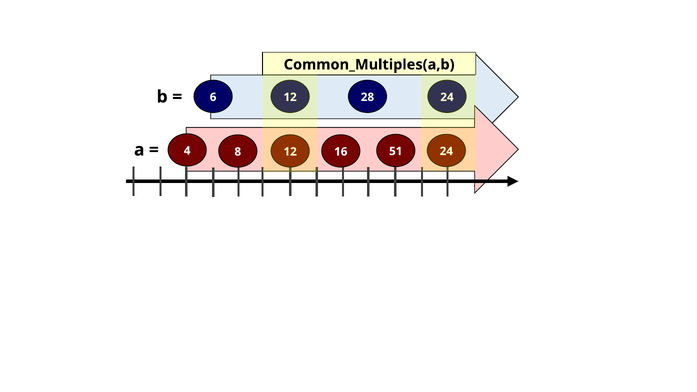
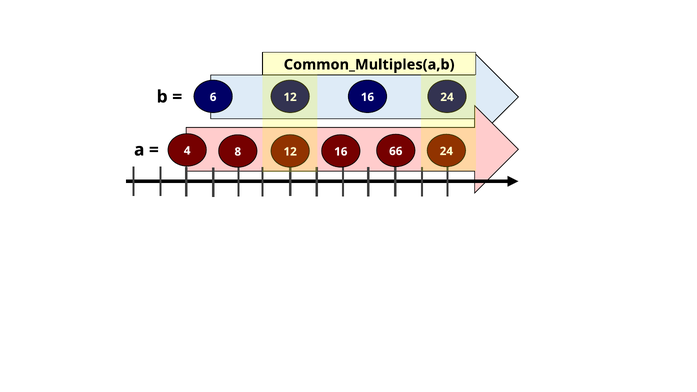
28 at (367, 97): 28 -> 16
51: 51 -> 66
